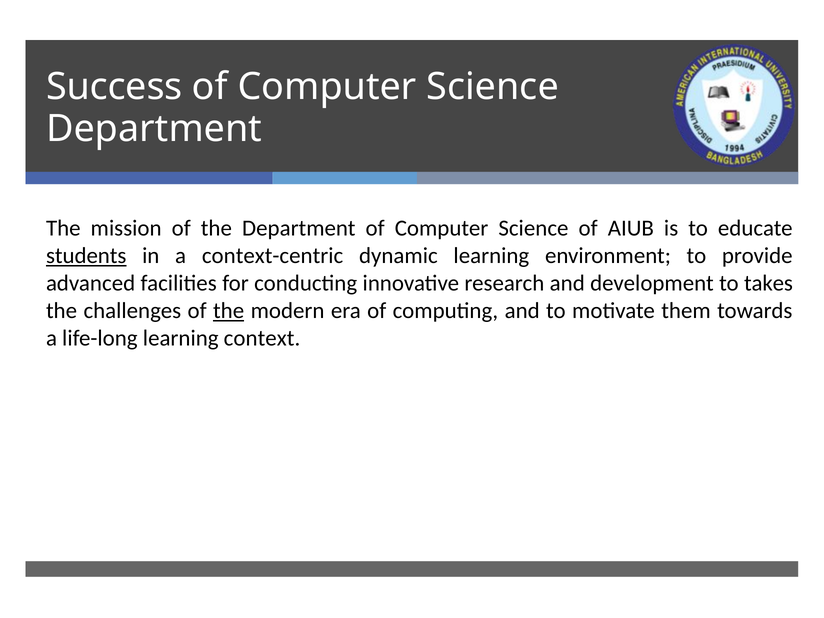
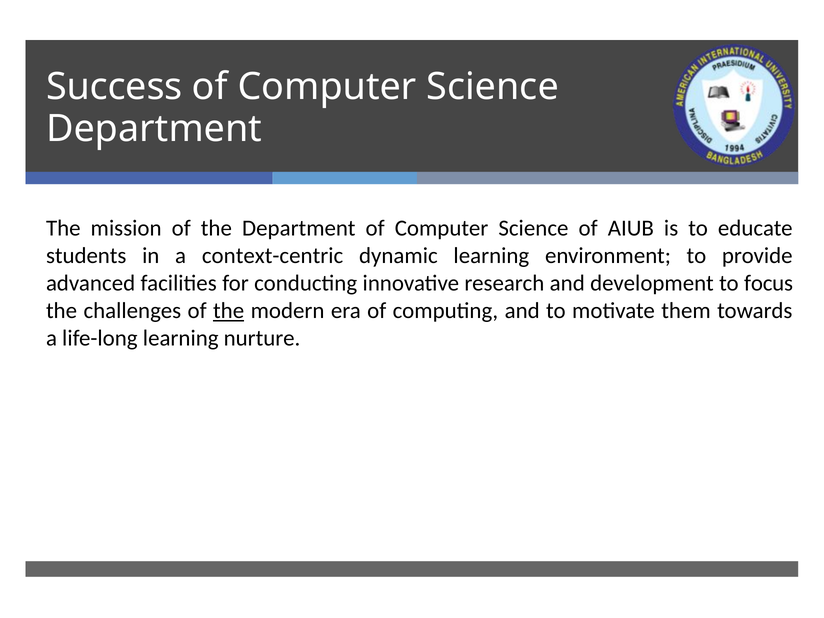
students underline: present -> none
takes: takes -> focus
context: context -> nurture
